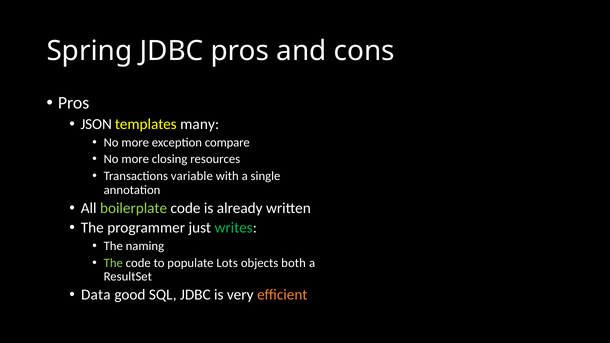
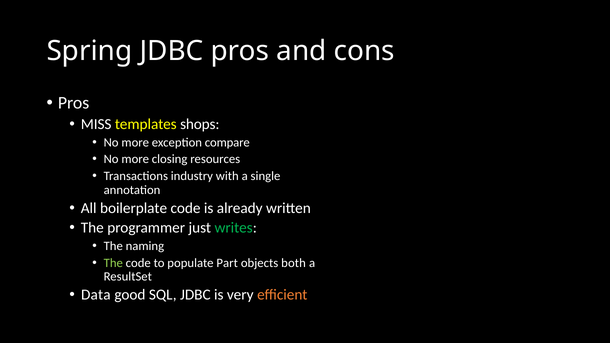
JSON: JSON -> MISS
many: many -> shops
variable: variable -> industry
boilerplate colour: light green -> white
Lots: Lots -> Part
